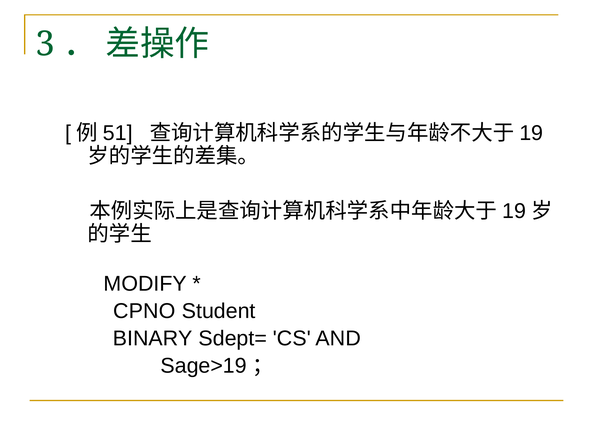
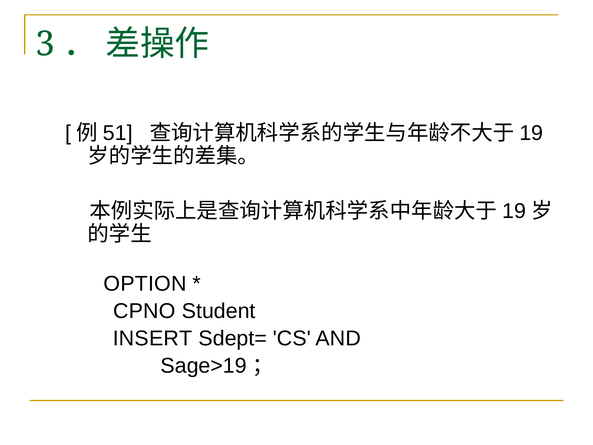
MODIFY: MODIFY -> OPTION
BINARY: BINARY -> INSERT
